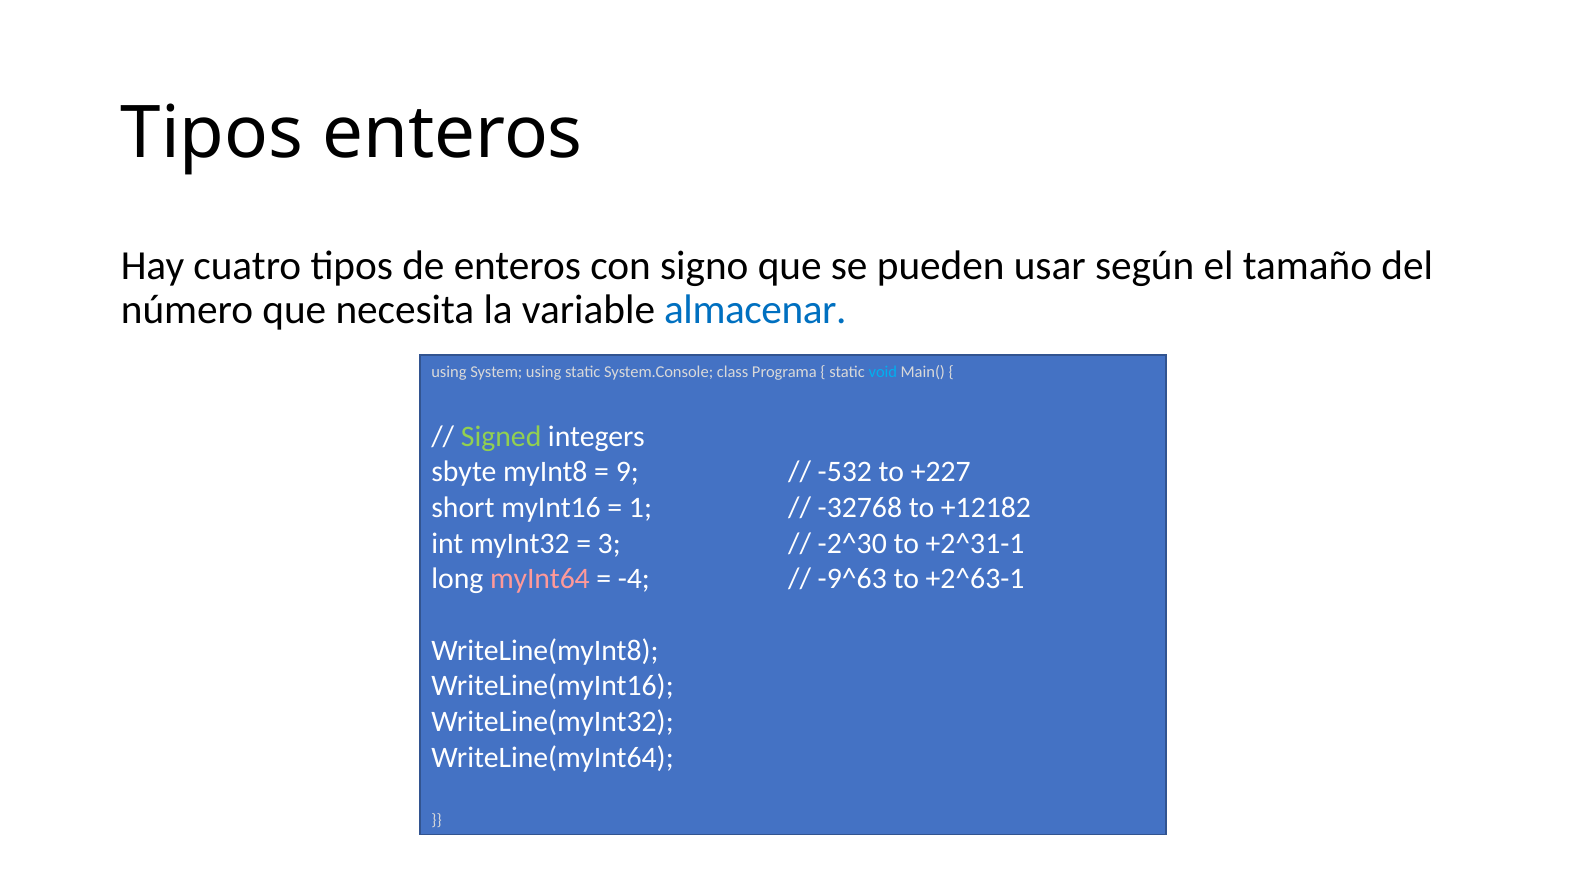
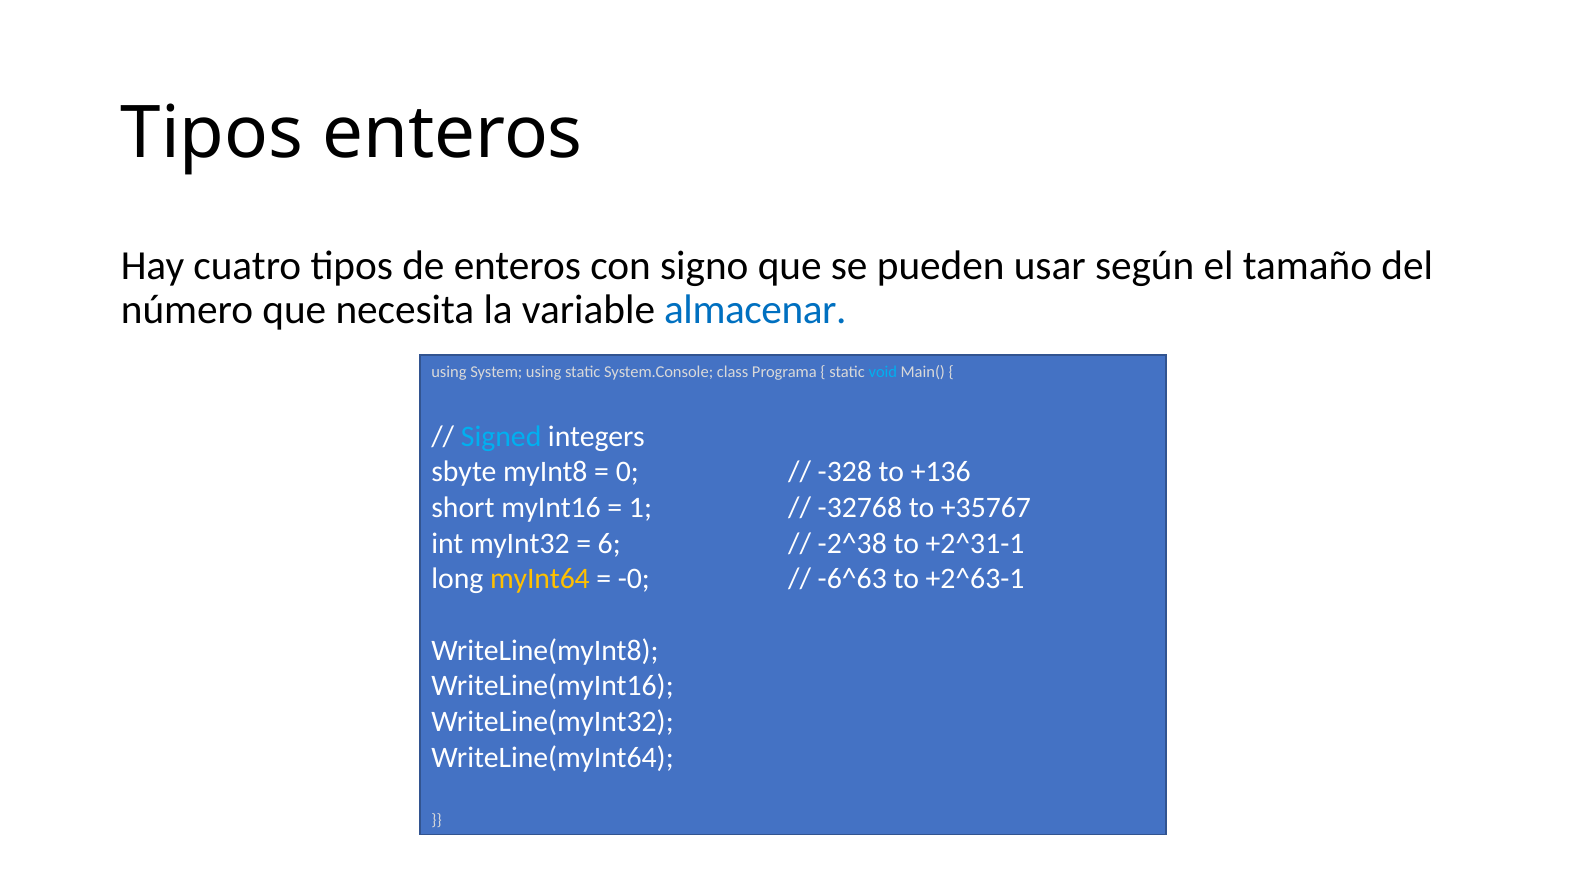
Signed colour: light green -> light blue
9: 9 -> 0
-532: -532 -> -328
+227: +227 -> +136
+12182: +12182 -> +35767
3: 3 -> 6
-2^30: -2^30 -> -2^38
myInt64 colour: pink -> yellow
-4: -4 -> -0
-9^63: -9^63 -> -6^63
